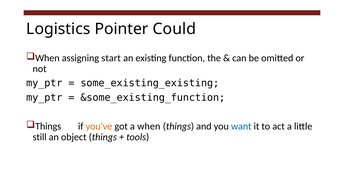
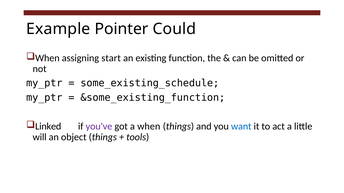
Logistics: Logistics -> Example
some_existing_existing: some_existing_existing -> some_existing_schedule
Things at (48, 127): Things -> Linked
you've colour: orange -> purple
still: still -> will
